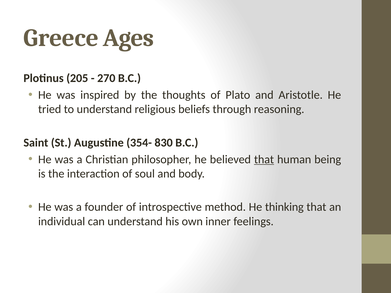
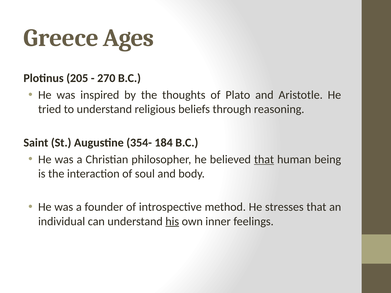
830: 830 -> 184
thinking: thinking -> stresses
his underline: none -> present
